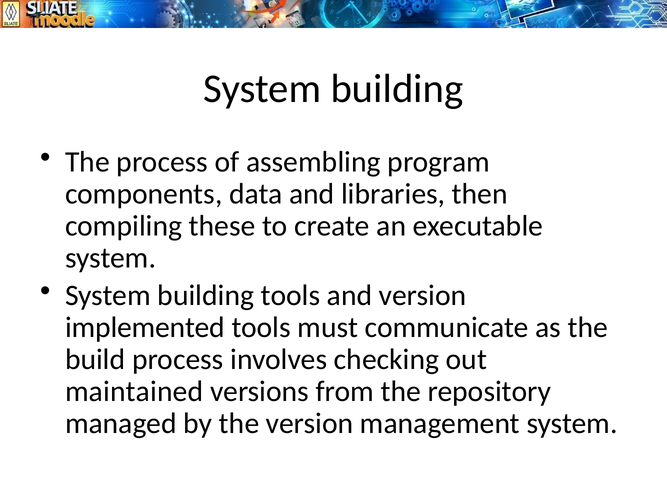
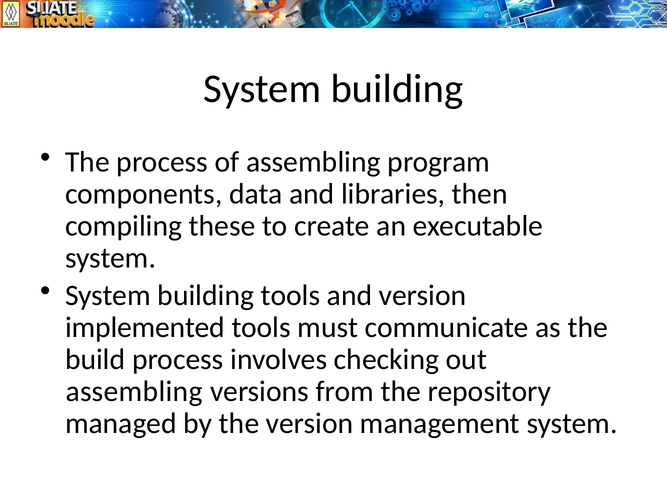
maintained at (134, 392): maintained -> assembling
